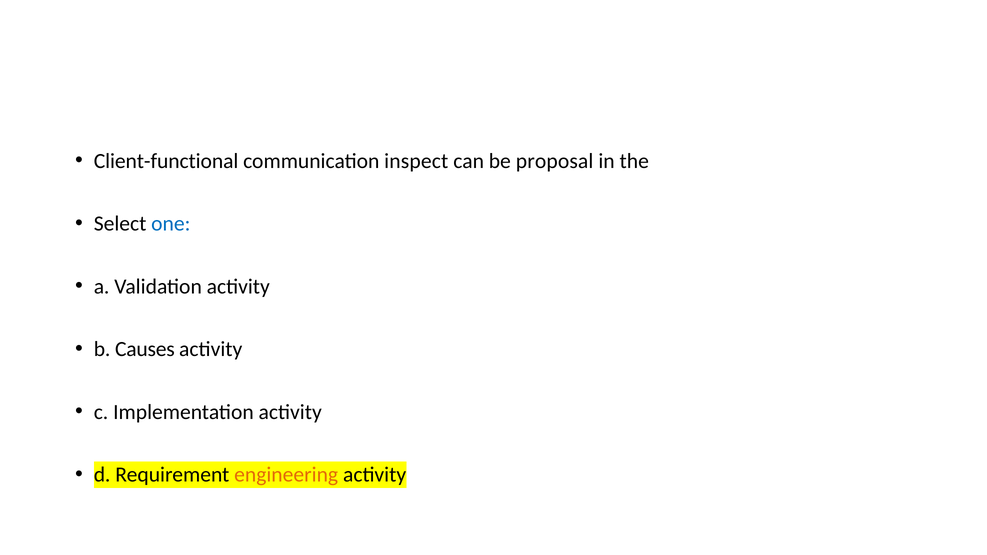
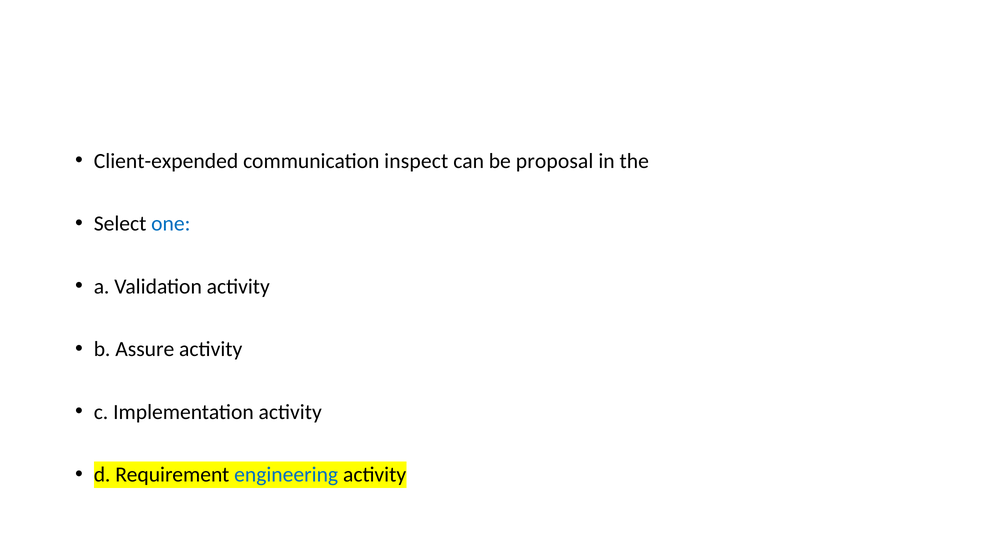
Client-functional: Client-functional -> Client-expended
Causes: Causes -> Assure
engineering colour: orange -> blue
